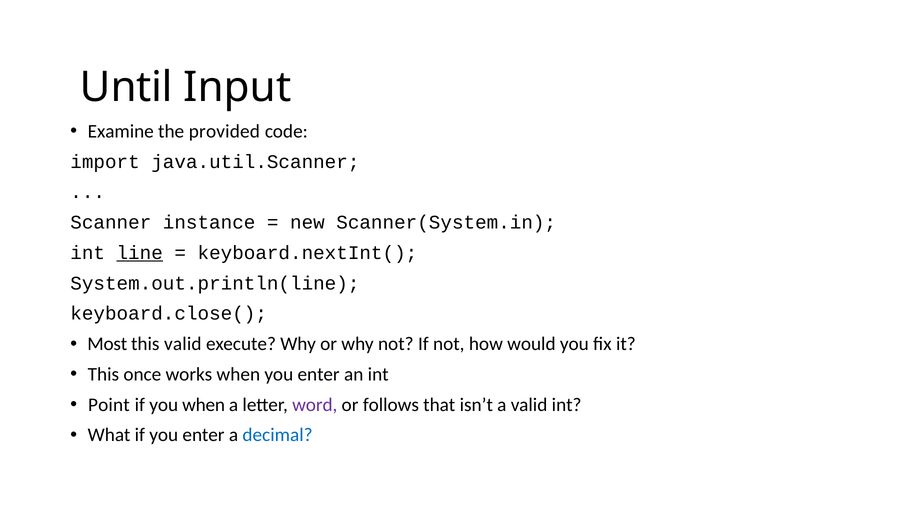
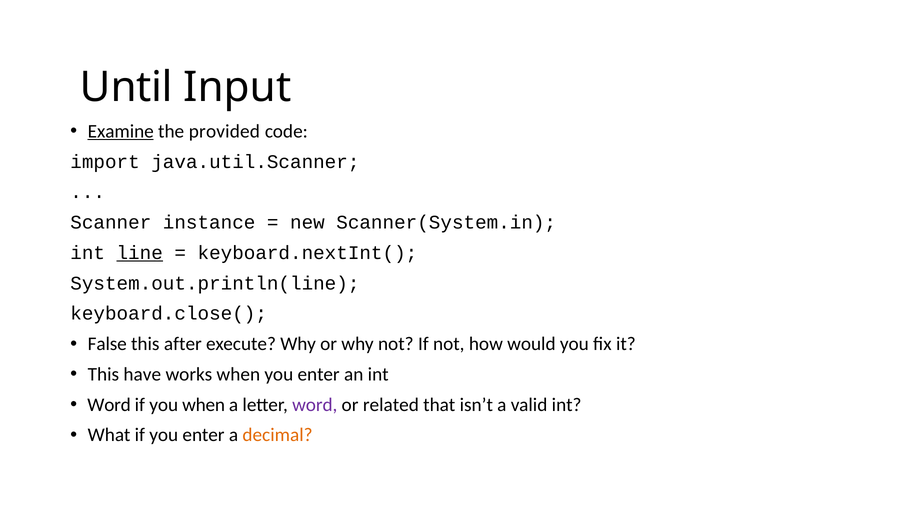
Examine underline: none -> present
Most: Most -> False
this valid: valid -> after
once: once -> have
Point at (109, 405): Point -> Word
follows: follows -> related
decimal colour: blue -> orange
